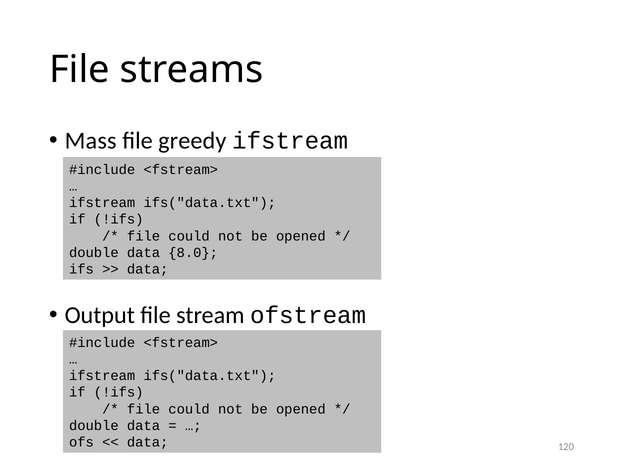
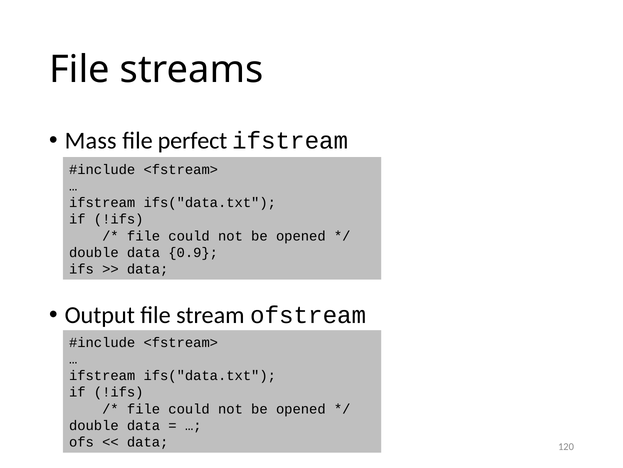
greedy: greedy -> perfect
8.0: 8.0 -> 0.9
